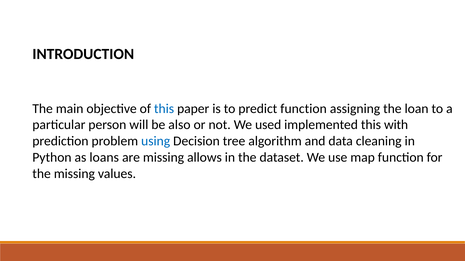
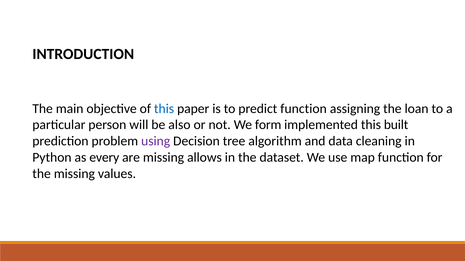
used: used -> form
with: with -> built
using colour: blue -> purple
loans: loans -> every
